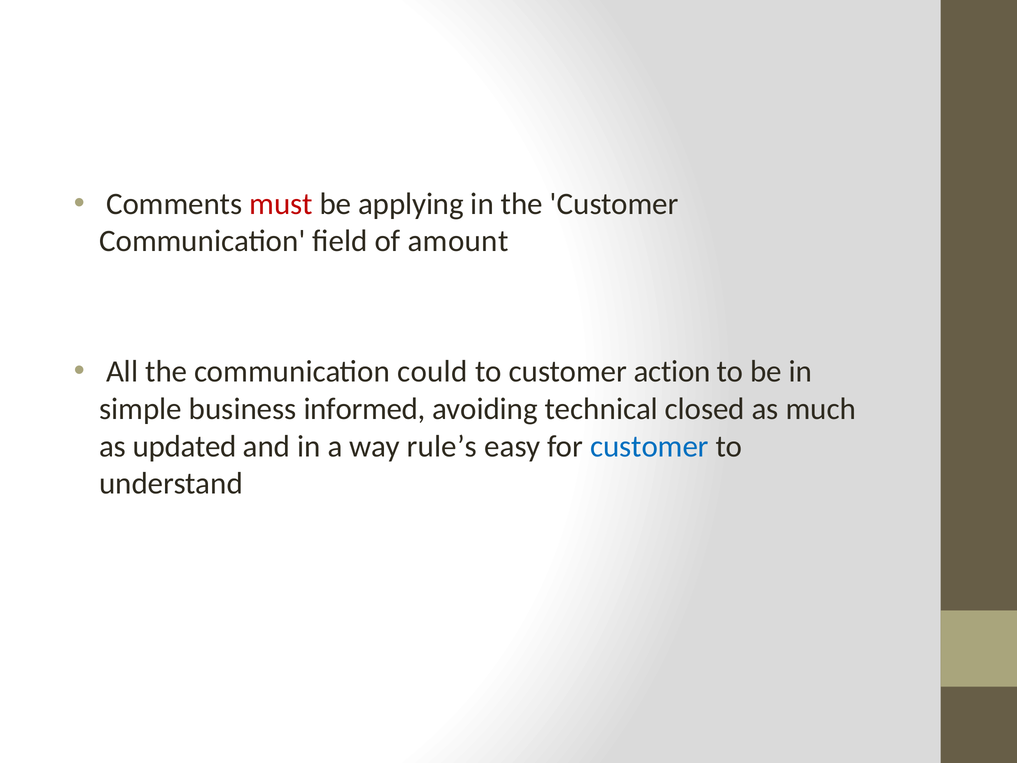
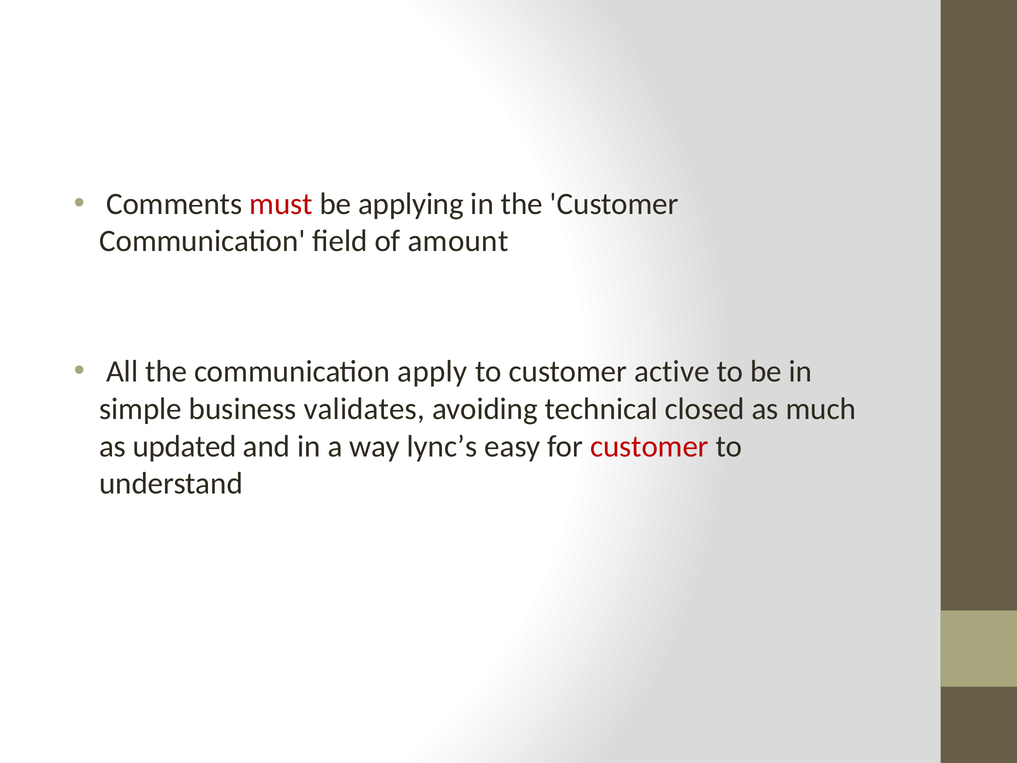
could: could -> apply
action: action -> active
informed: informed -> validates
rule’s: rule’s -> lync’s
customer at (649, 446) colour: blue -> red
